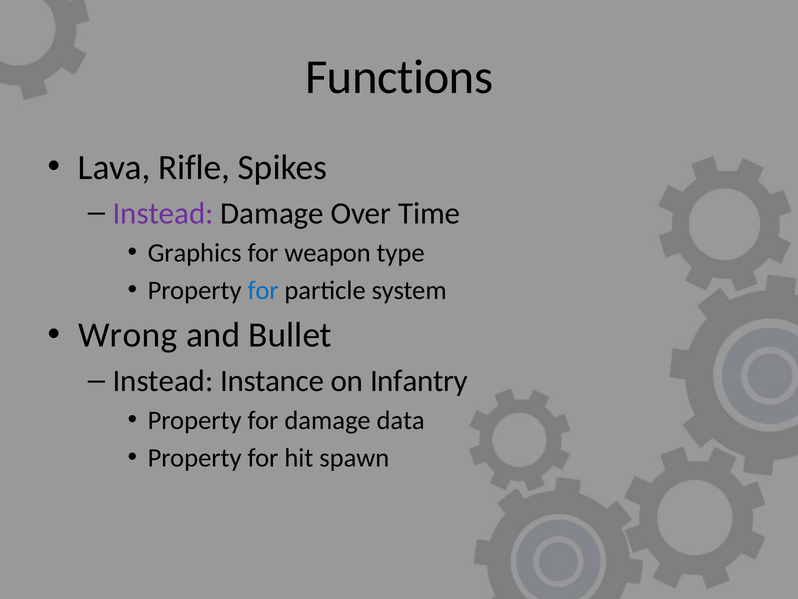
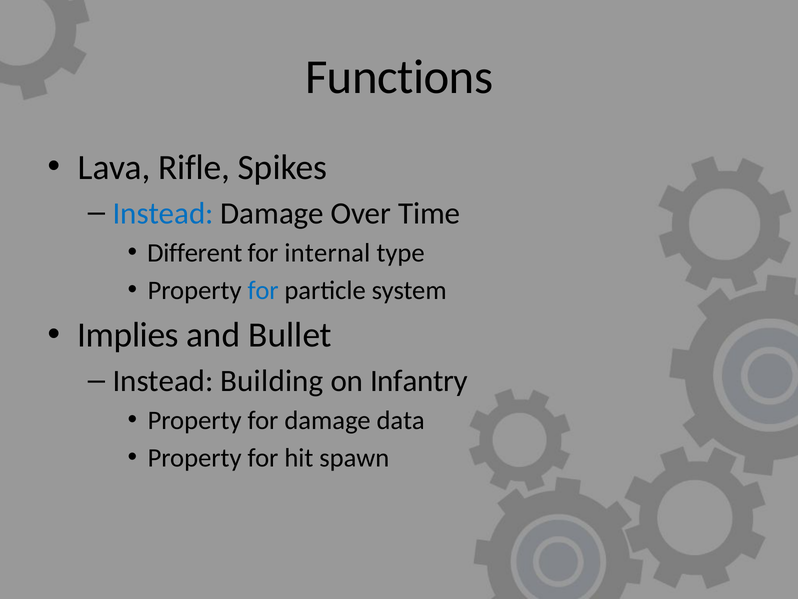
Instead at (163, 213) colour: purple -> blue
Graphics: Graphics -> Different
weapon: weapon -> internal
Wrong: Wrong -> Implies
Instance: Instance -> Building
